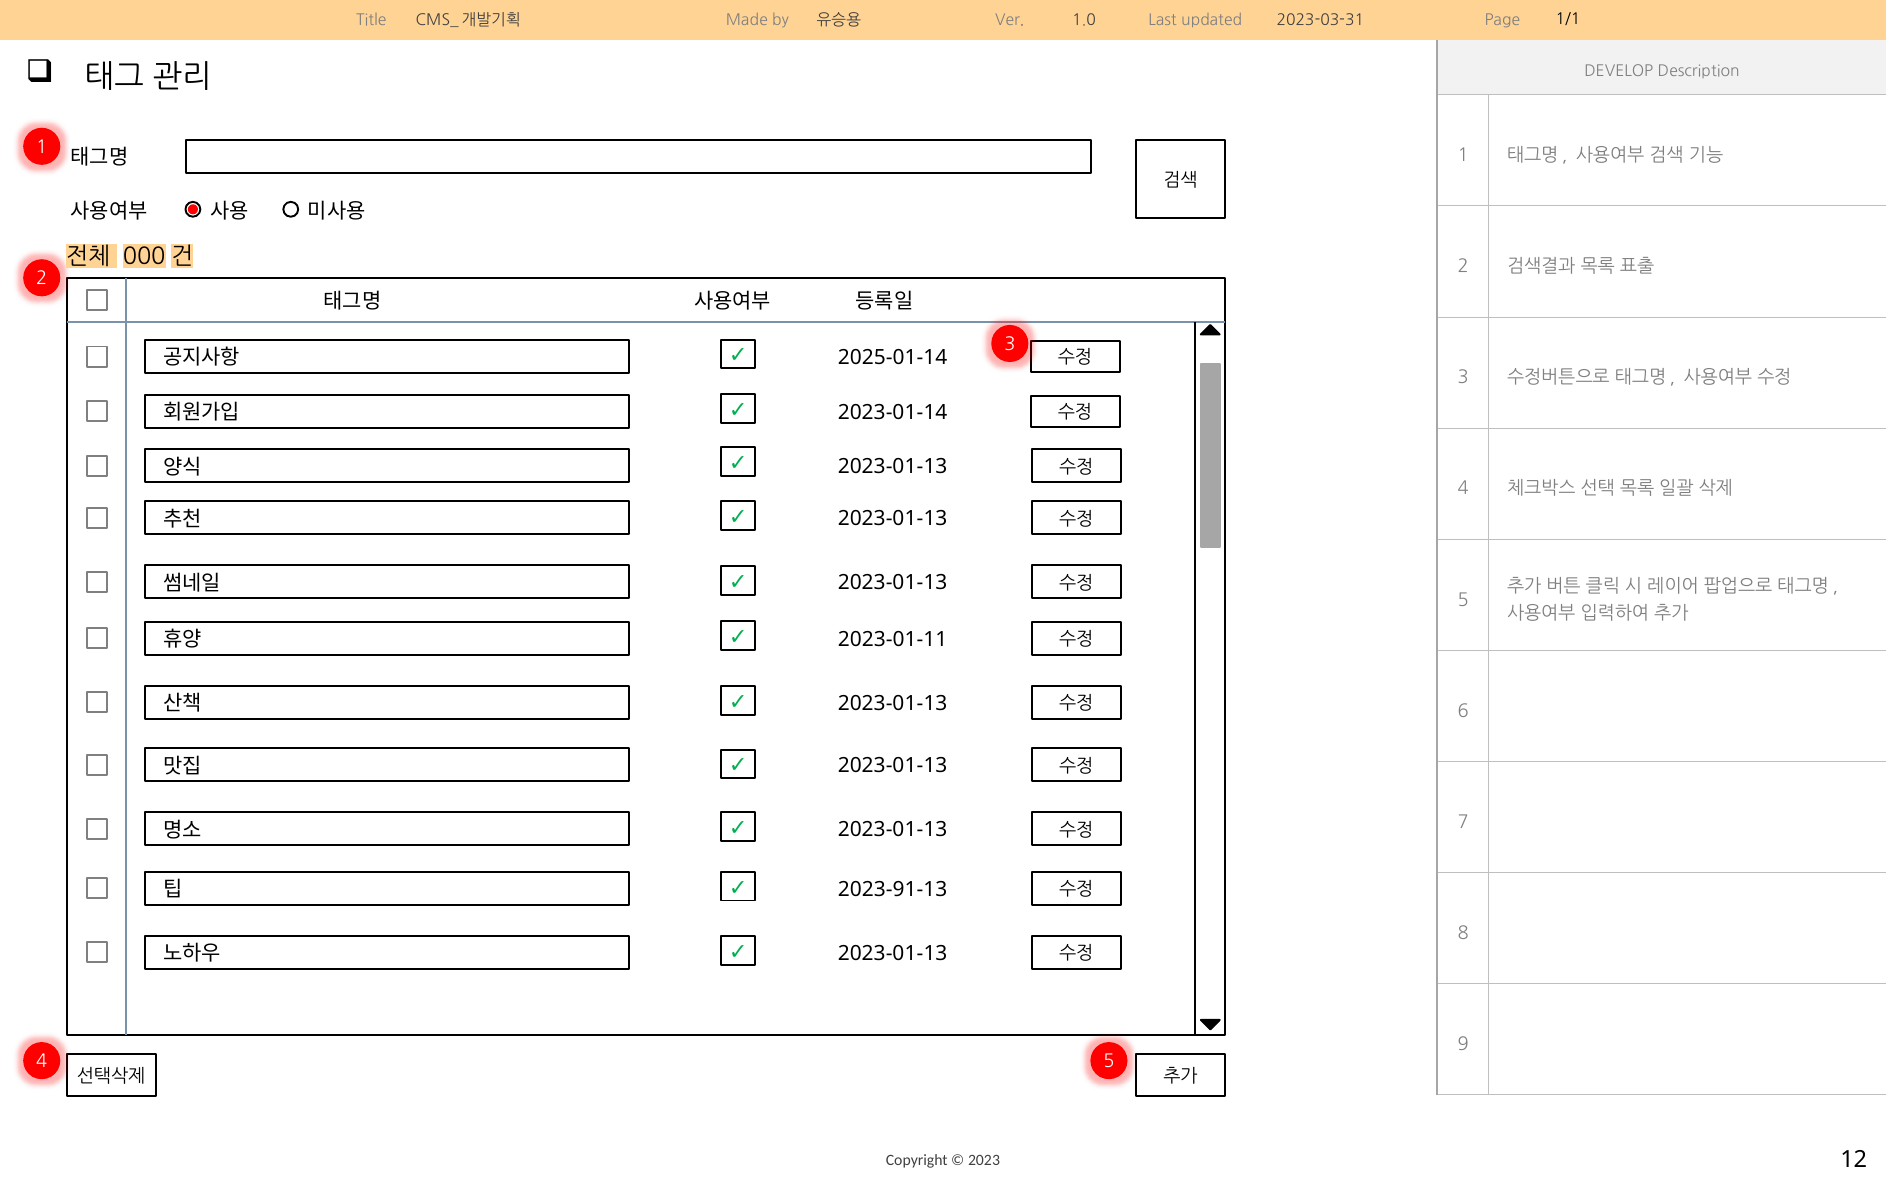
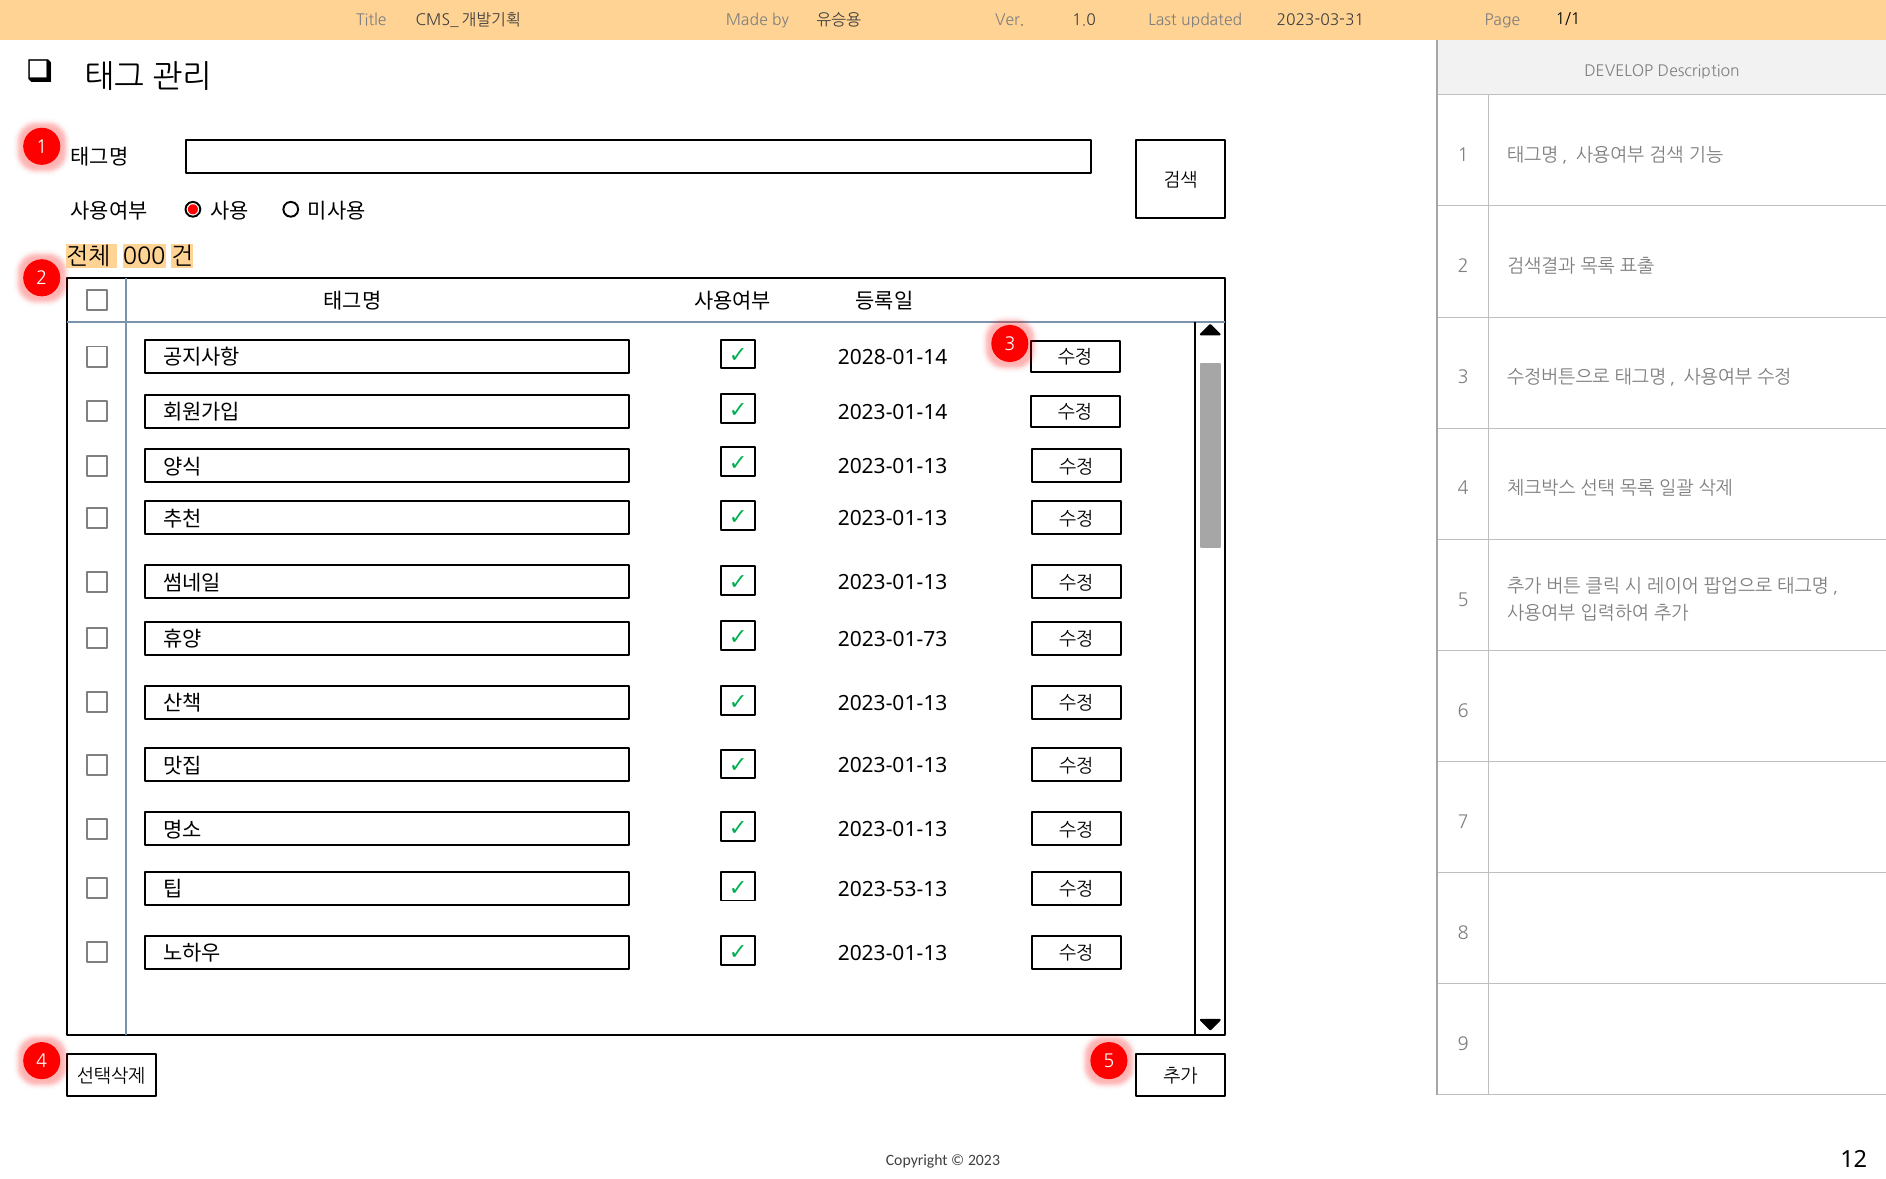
2025-01-14: 2025-01-14 -> 2028-01-14
2023-01-11: 2023-01-11 -> 2023-01-73
2023-91-13: 2023-91-13 -> 2023-53-13
